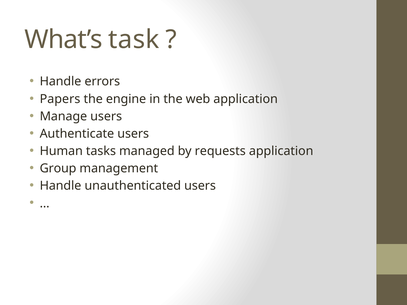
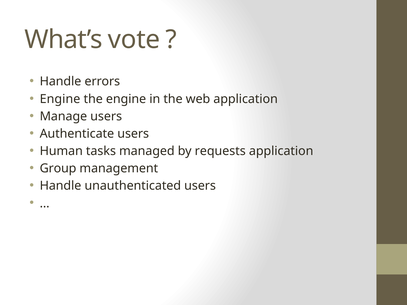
task: task -> vote
Papers at (60, 99): Papers -> Engine
